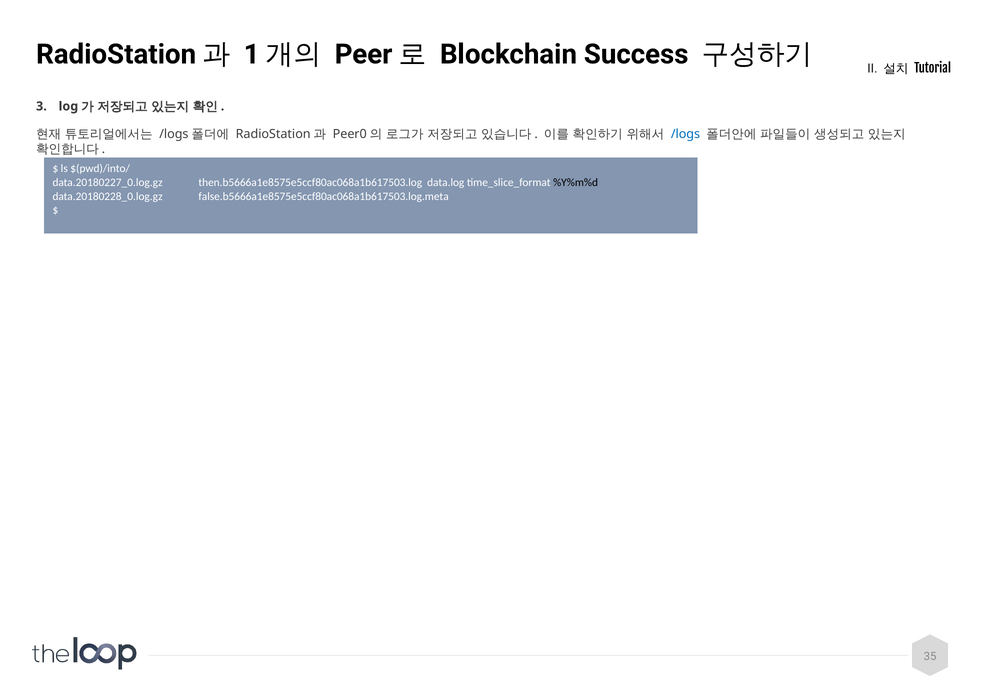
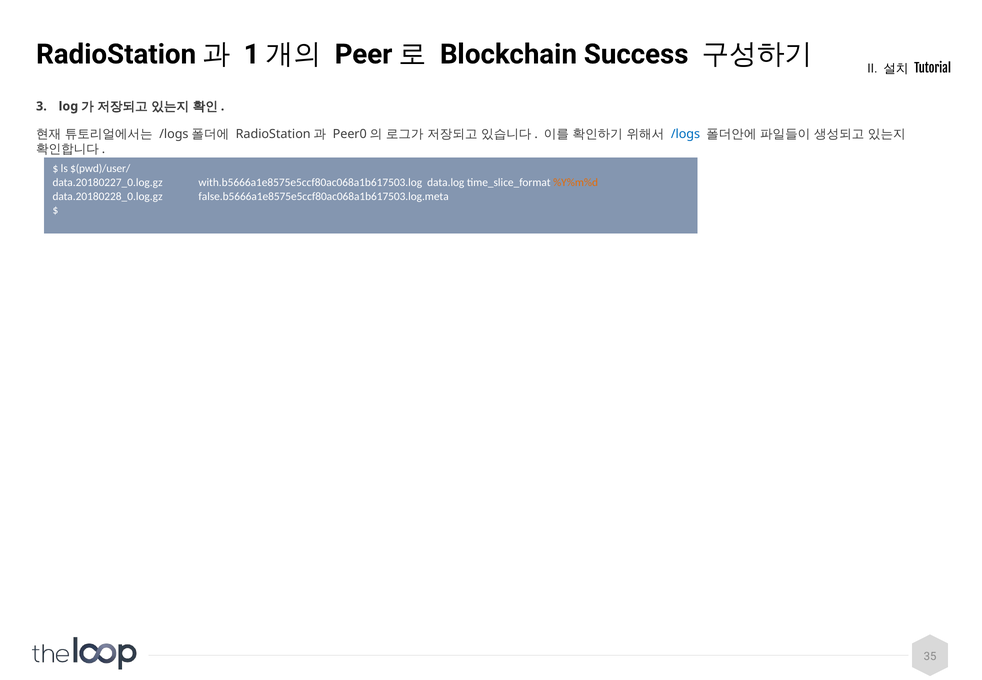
$(pwd)/into/: $(pwd)/into/ -> $(pwd)/user/
then.b5666a1e8575e5ccf80ac068a1b617503.log: then.b5666a1e8575e5ccf80ac068a1b617503.log -> with.b5666a1e8575e5ccf80ac068a1b617503.log
%Y%m%d colour: black -> orange
